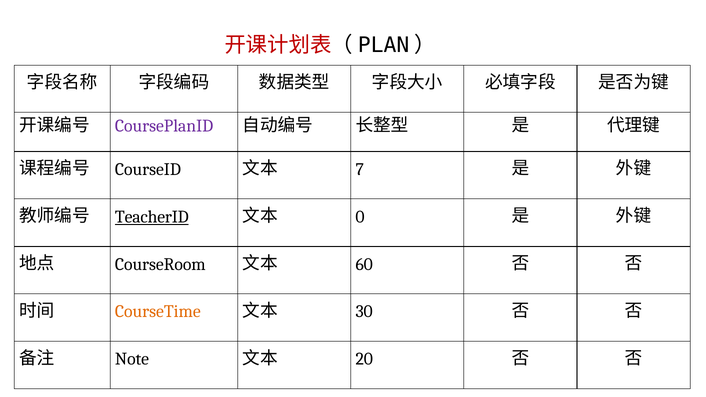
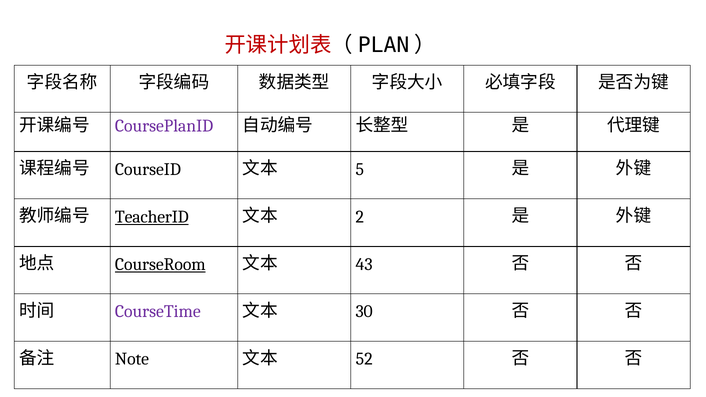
7: 7 -> 5
0: 0 -> 2
CourseRoom underline: none -> present
60: 60 -> 43
CourseTime colour: orange -> purple
20: 20 -> 52
